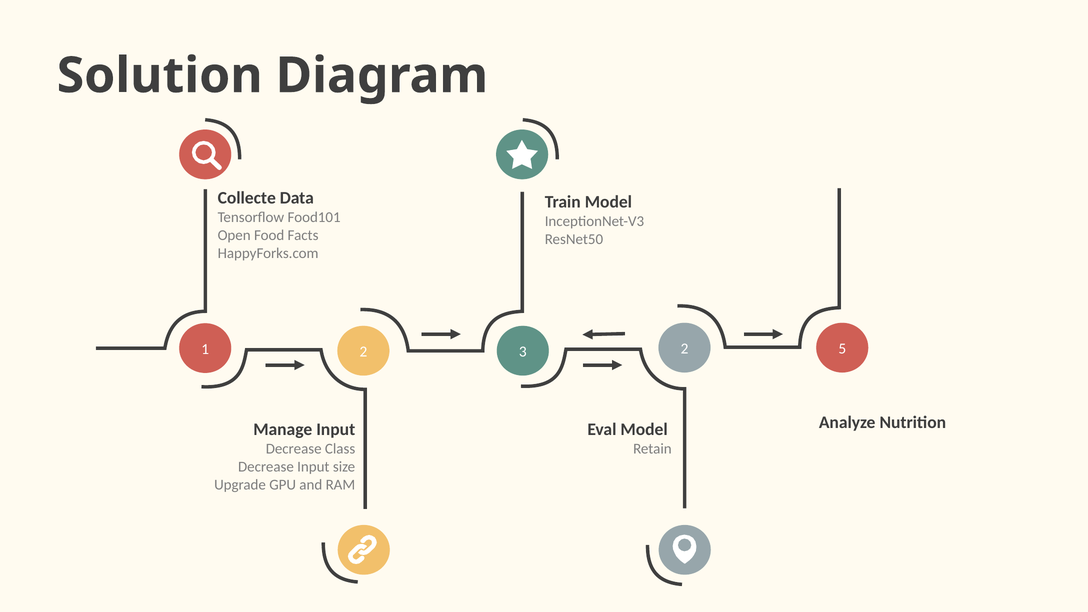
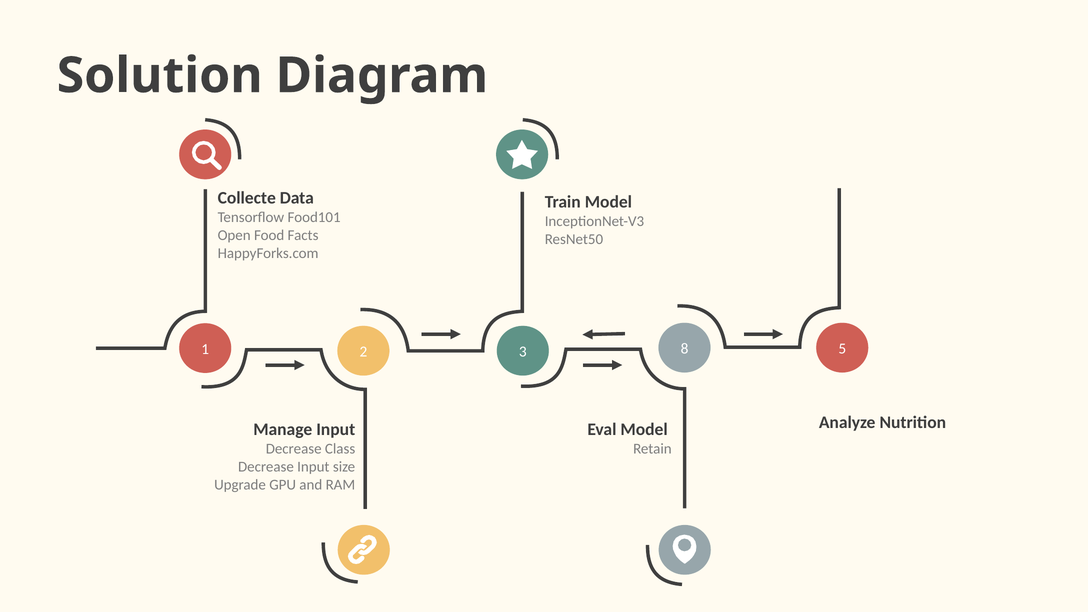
3 2: 2 -> 8
